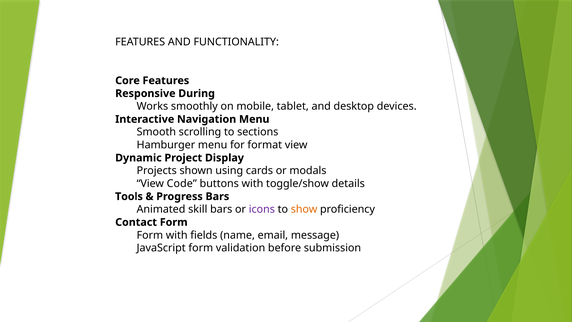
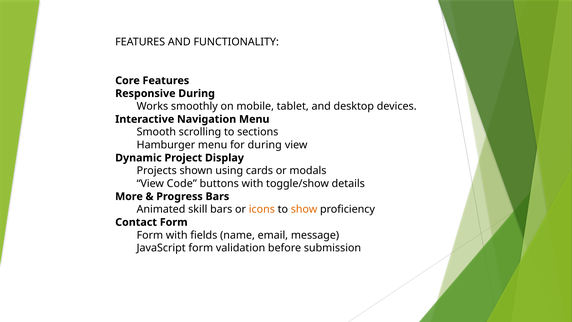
for format: format -> during
Tools: Tools -> More
icons colour: purple -> orange
